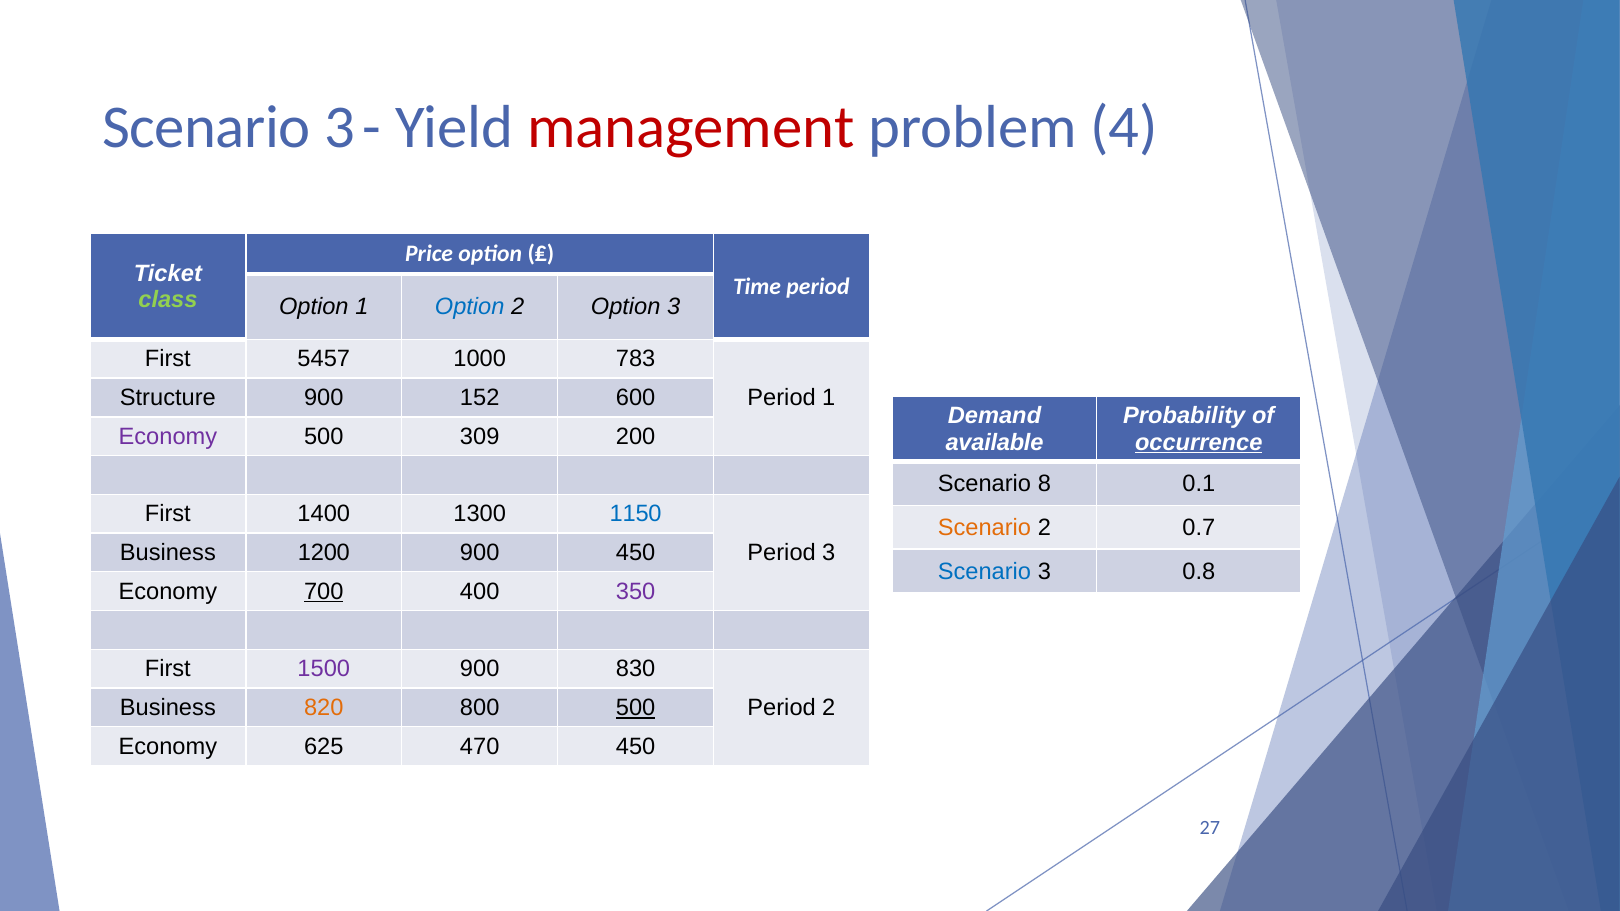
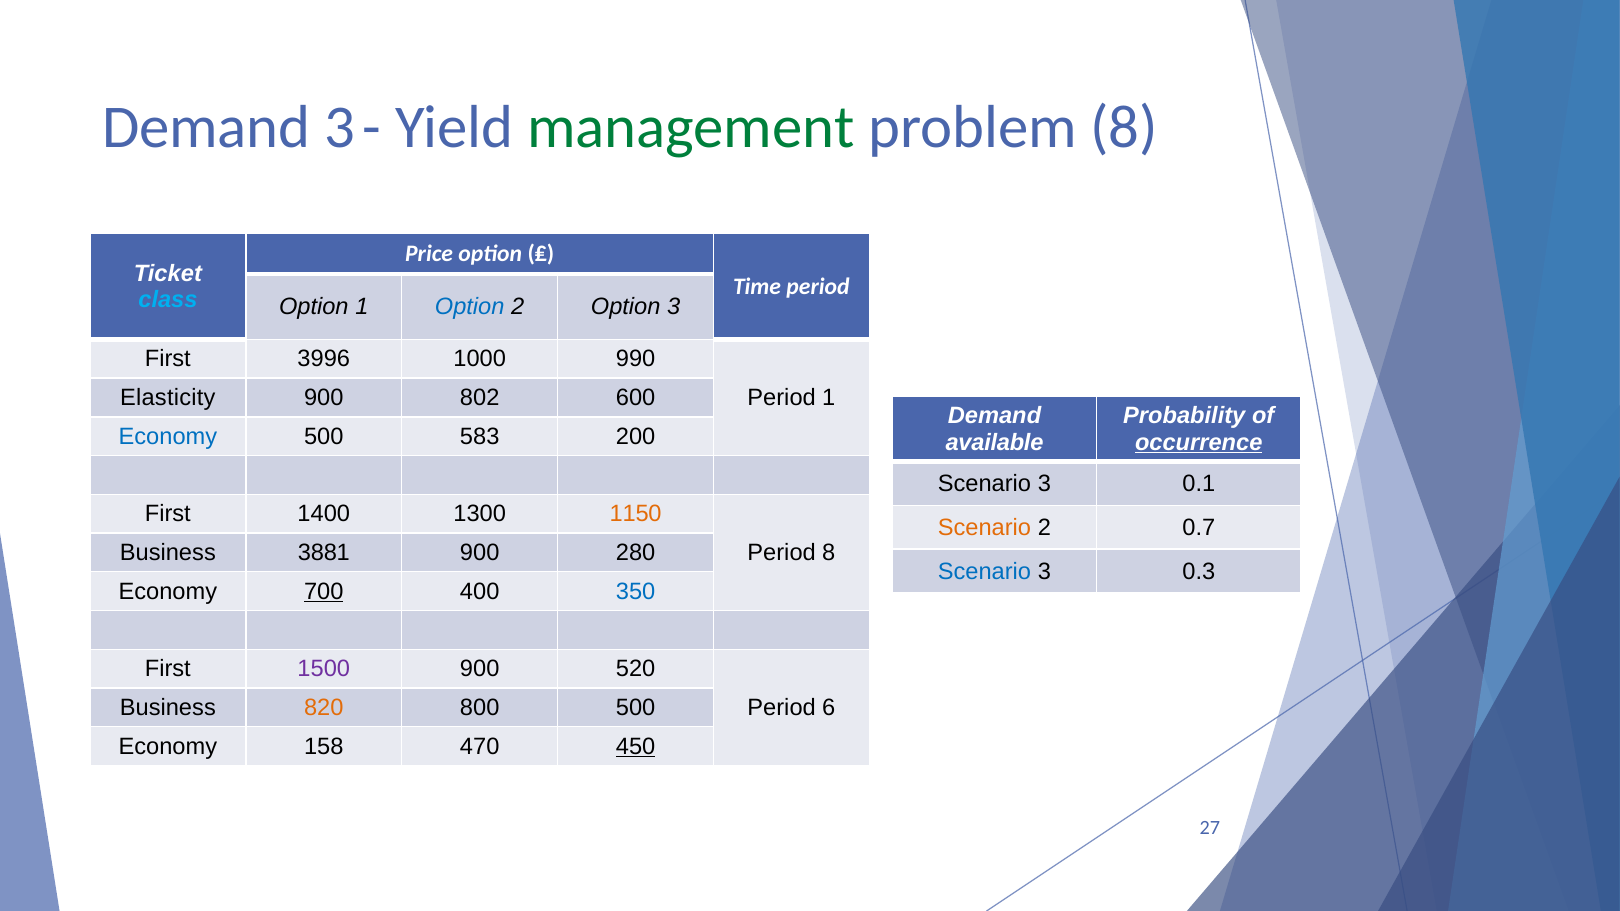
Scenario at (206, 128): Scenario -> Demand
management colour: red -> green
problem 4: 4 -> 8
class colour: light green -> light blue
5457: 5457 -> 3996
783: 783 -> 990
Structure: Structure -> Elasticity
152: 152 -> 802
Economy at (168, 437) colour: purple -> blue
309: 309 -> 583
8 at (1044, 484): 8 -> 3
1150 colour: blue -> orange
1200: 1200 -> 3881
900 450: 450 -> 280
Period 3: 3 -> 8
0.8: 0.8 -> 0.3
350 colour: purple -> blue
830: 830 -> 520
500 at (636, 708) underline: present -> none
Period 2: 2 -> 6
625: 625 -> 158
450 at (636, 747) underline: none -> present
